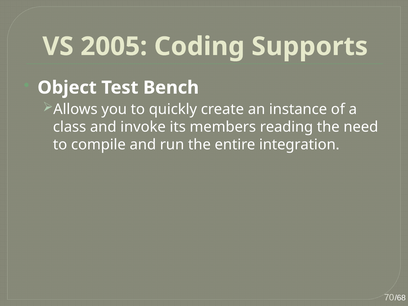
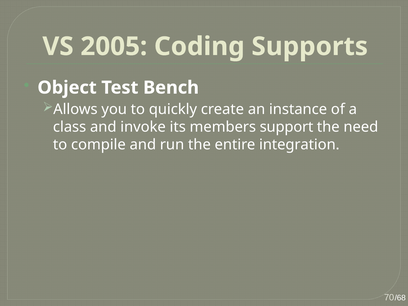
reading: reading -> support
